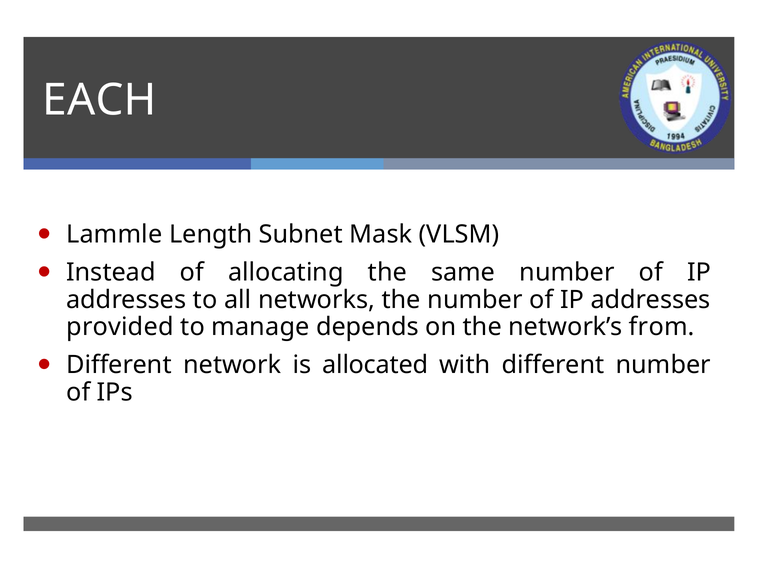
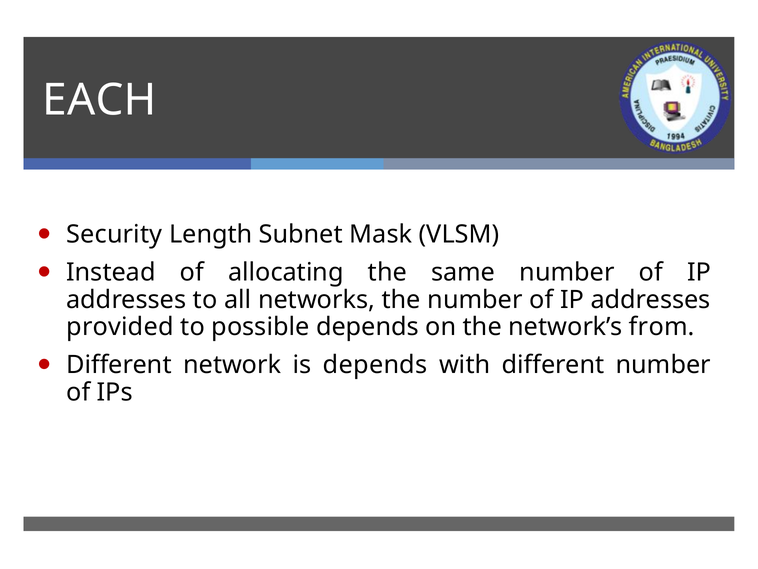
Lammle: Lammle -> Security
manage: manage -> possible
is allocated: allocated -> depends
